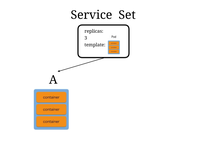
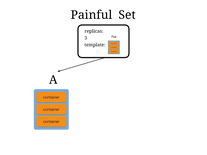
Service: Service -> Painful
